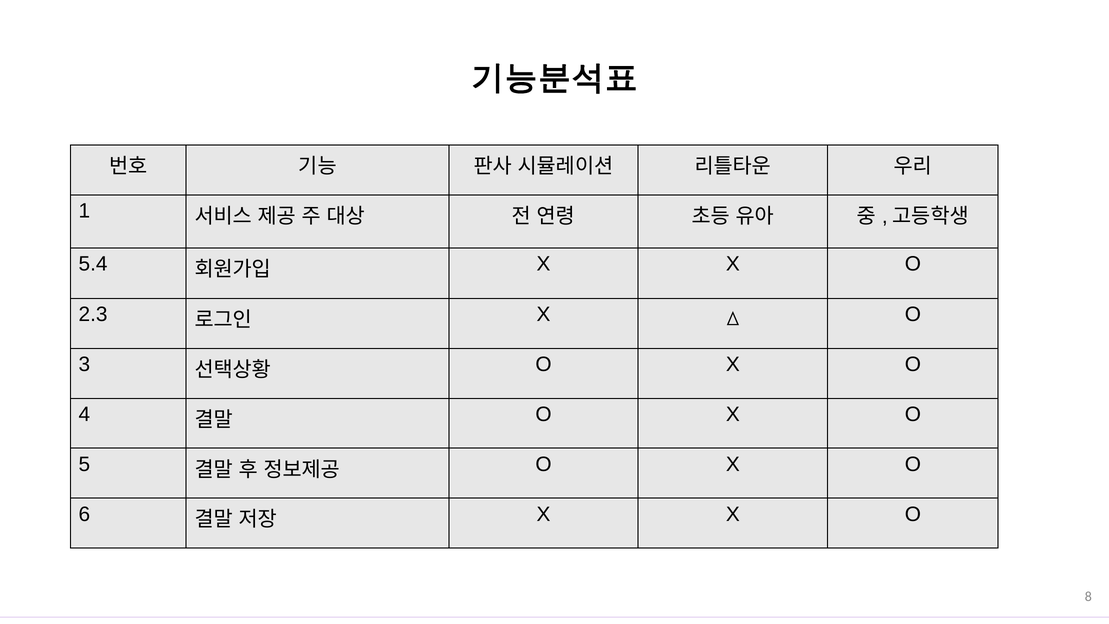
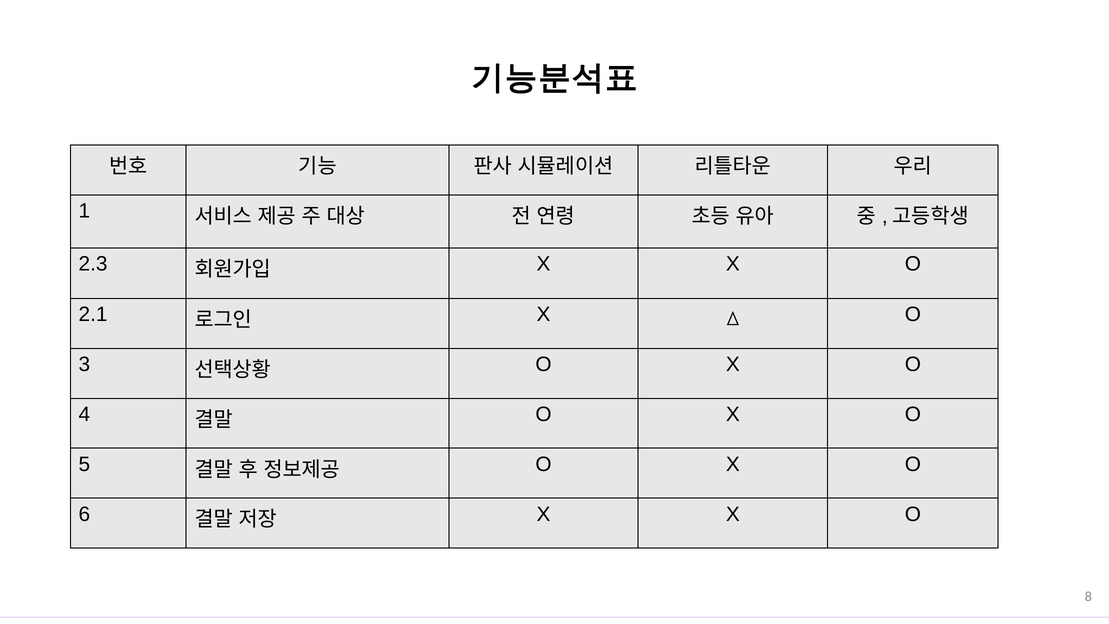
5.4: 5.4 -> 2.3
2.3: 2.3 -> 2.1
